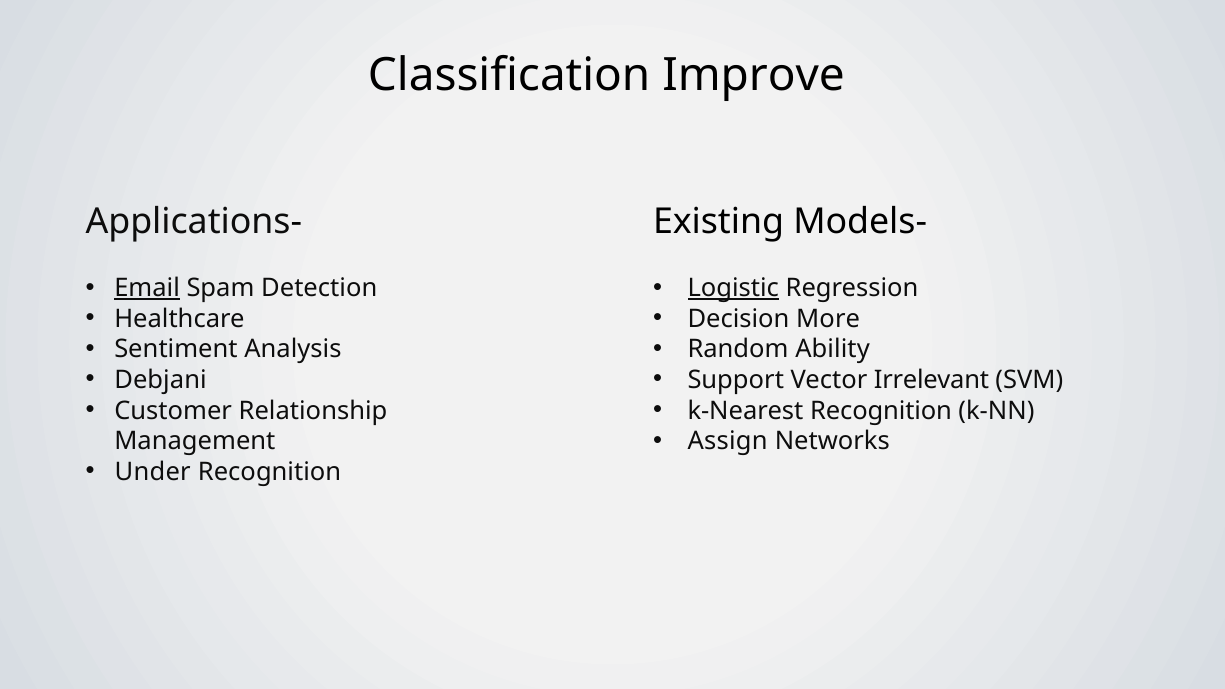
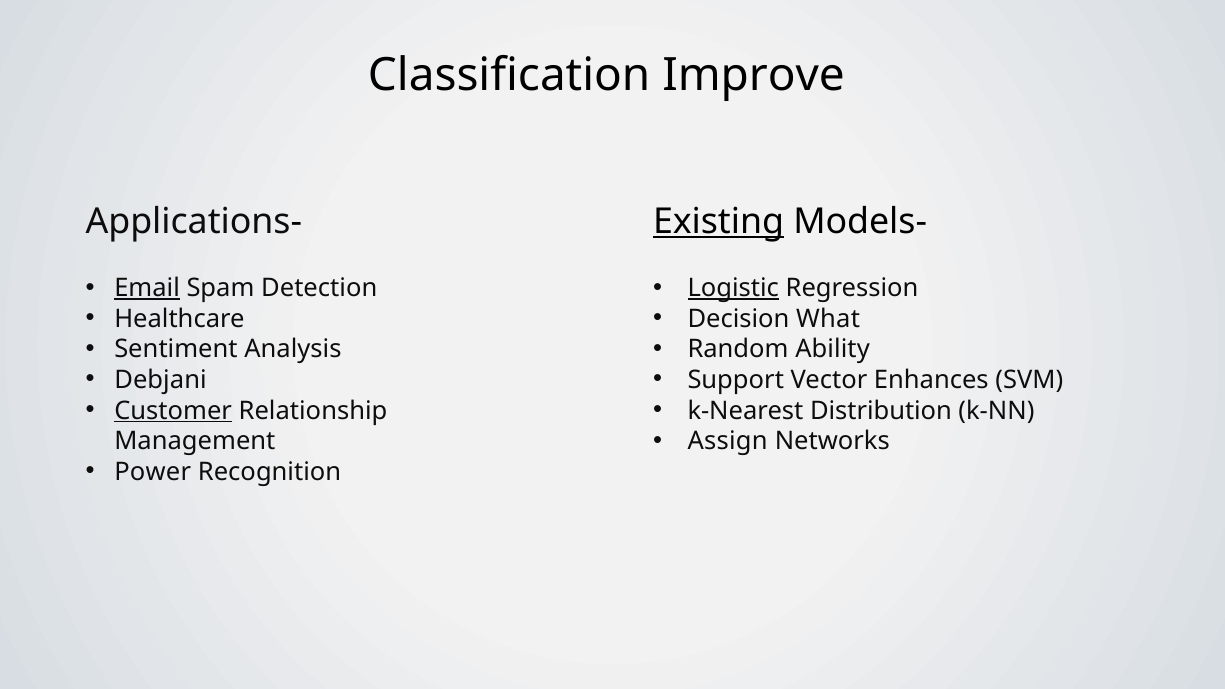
Existing underline: none -> present
More: More -> What
Irrelevant: Irrelevant -> Enhances
Customer underline: none -> present
k-Nearest Recognition: Recognition -> Distribution
Under: Under -> Power
